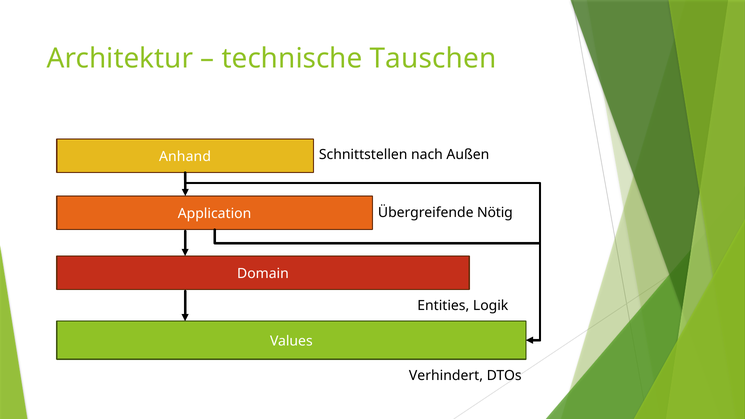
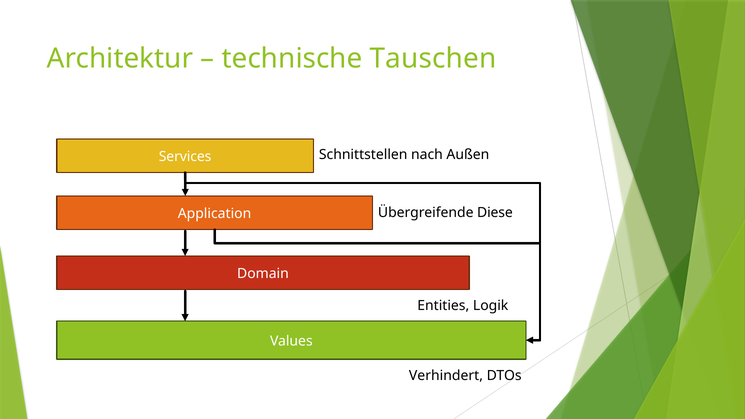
Anhand: Anhand -> Services
Nötig: Nötig -> Diese
